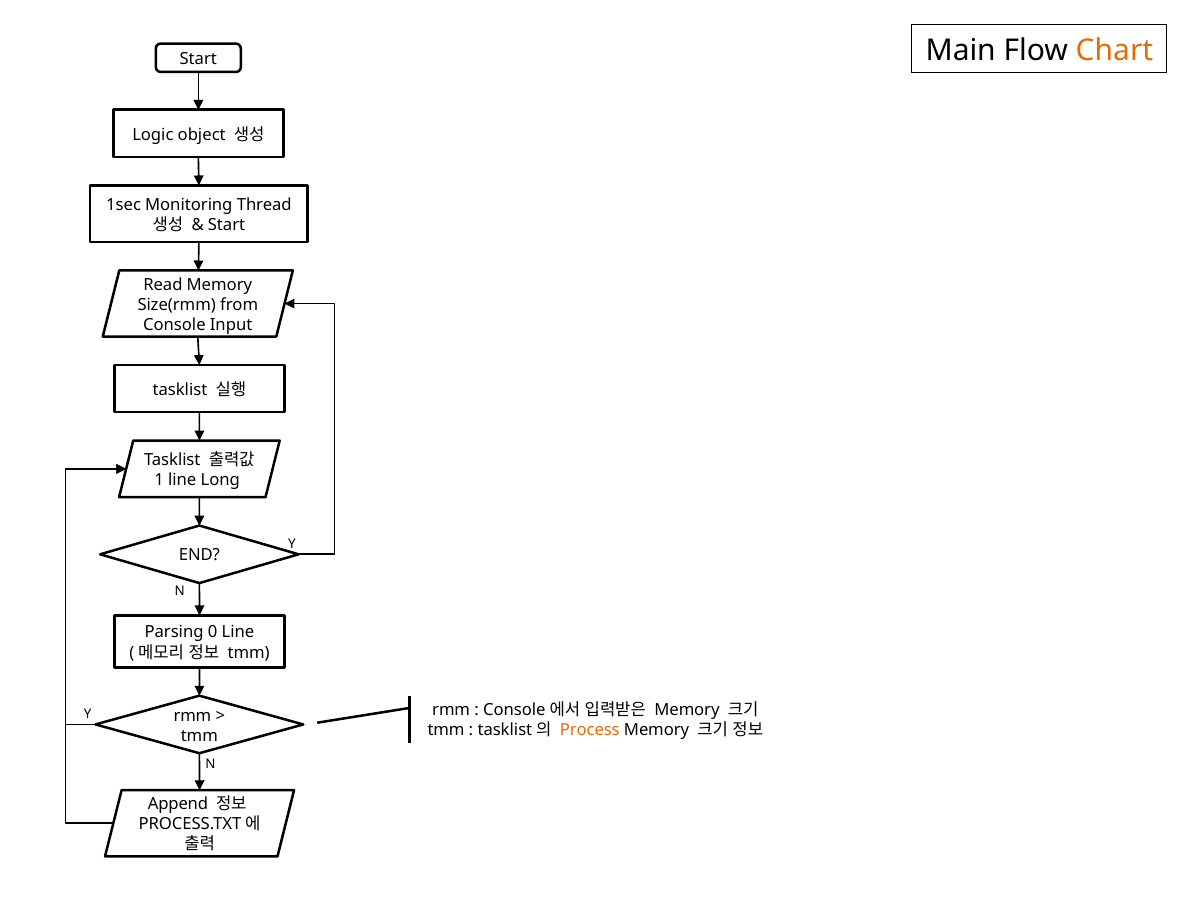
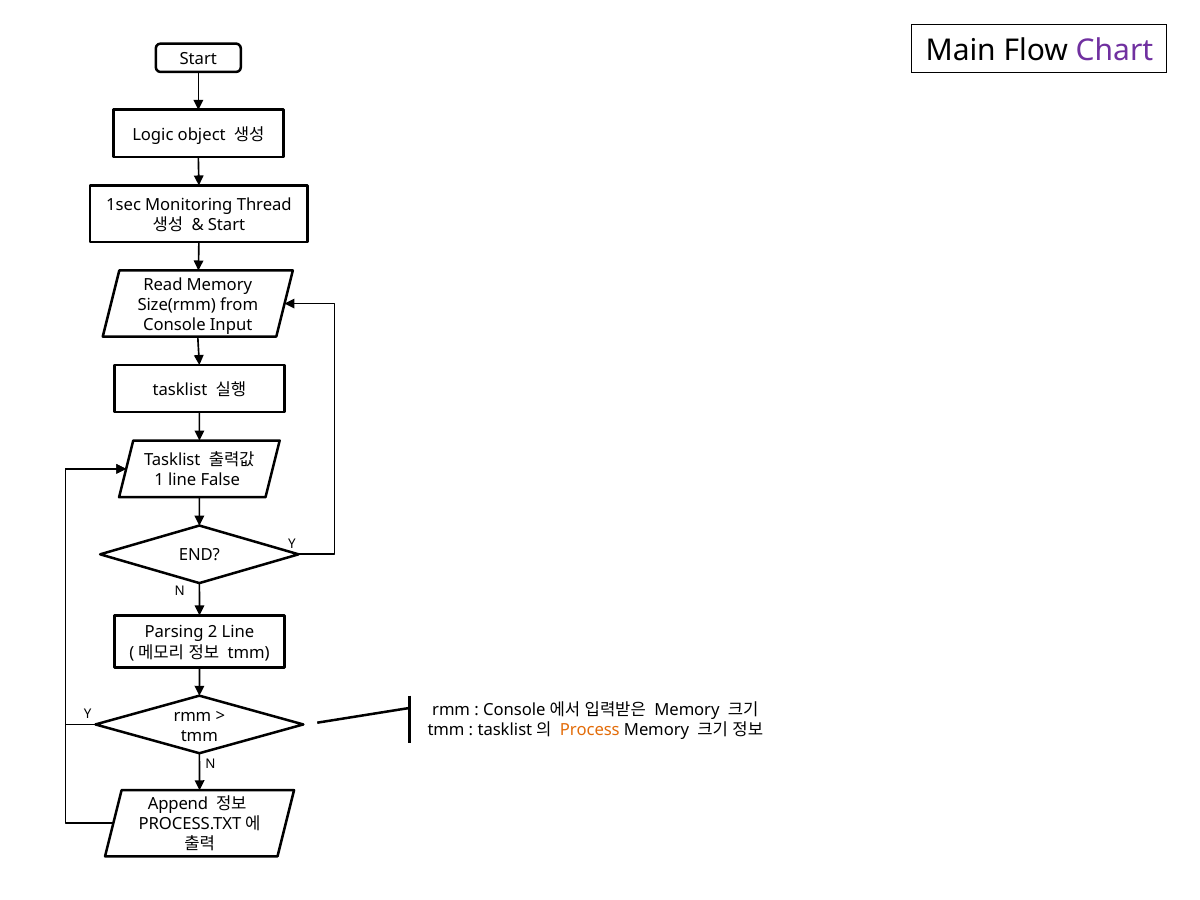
Chart colour: orange -> purple
Long: Long -> False
0: 0 -> 2
